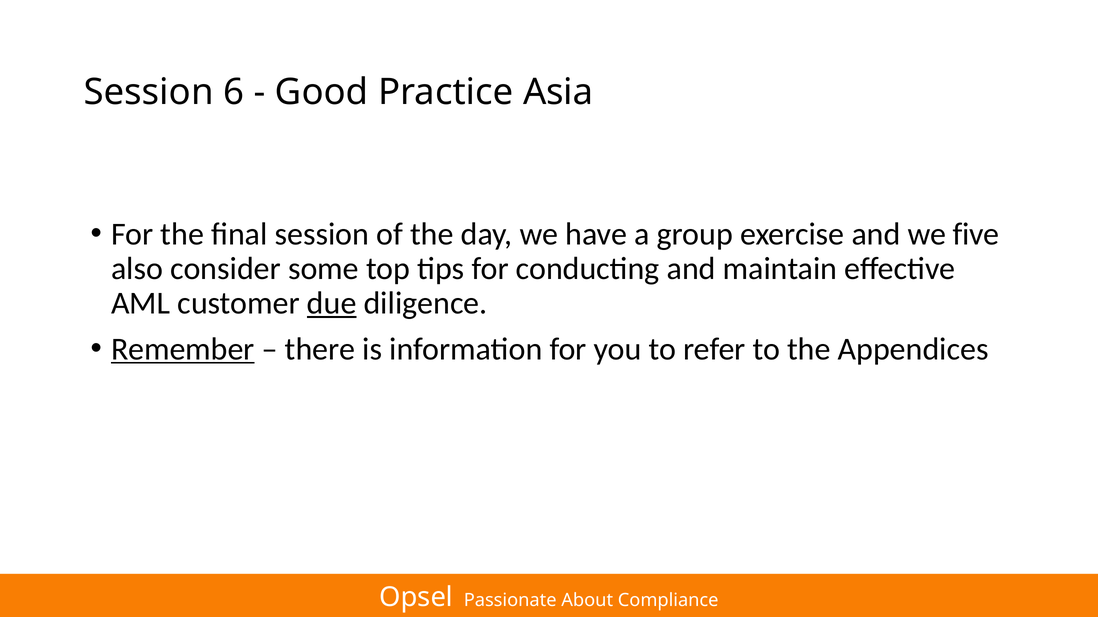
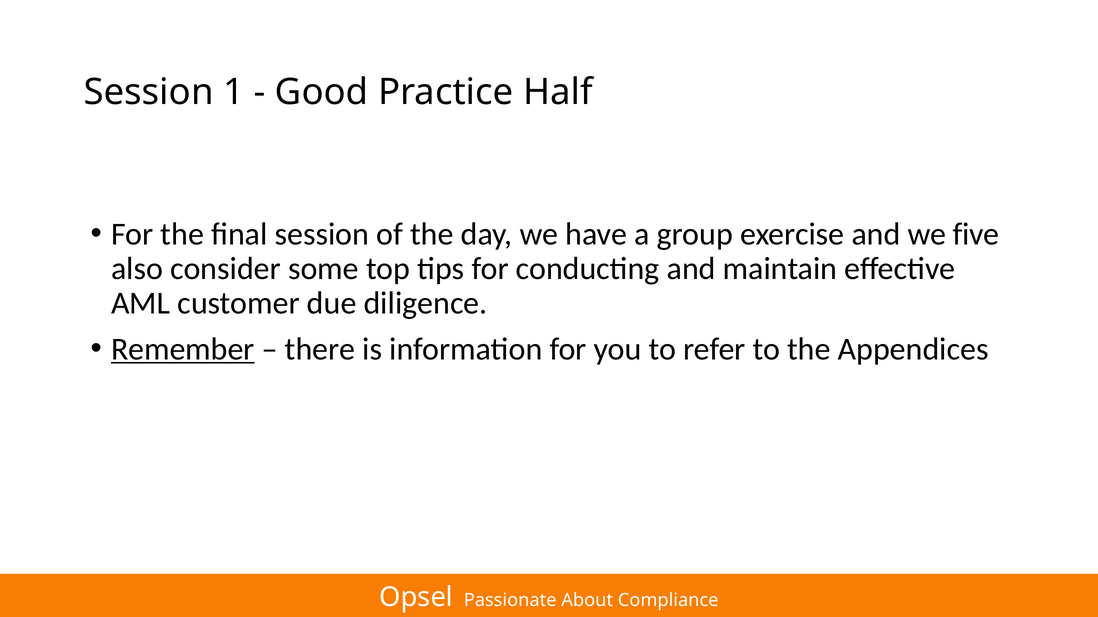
6: 6 -> 1
Asia: Asia -> Half
due underline: present -> none
